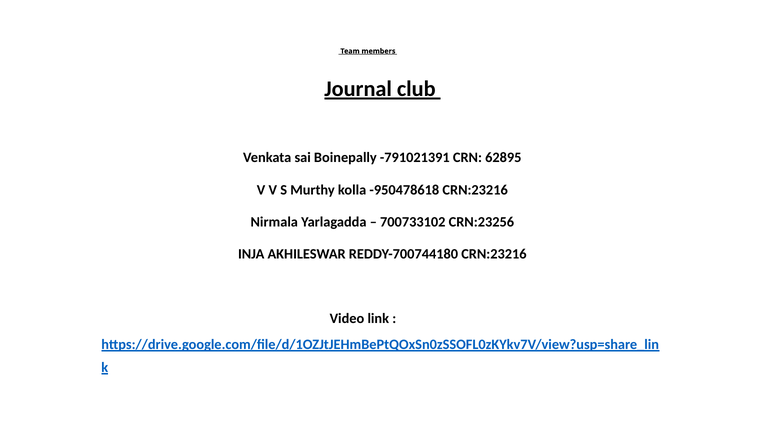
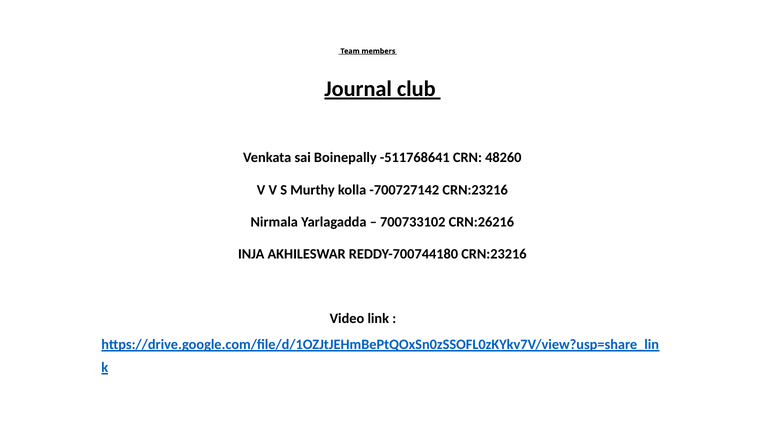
-791021391: -791021391 -> -511768641
62895: 62895 -> 48260
-950478618: -950478618 -> -700727142
CRN:23256: CRN:23256 -> CRN:26216
